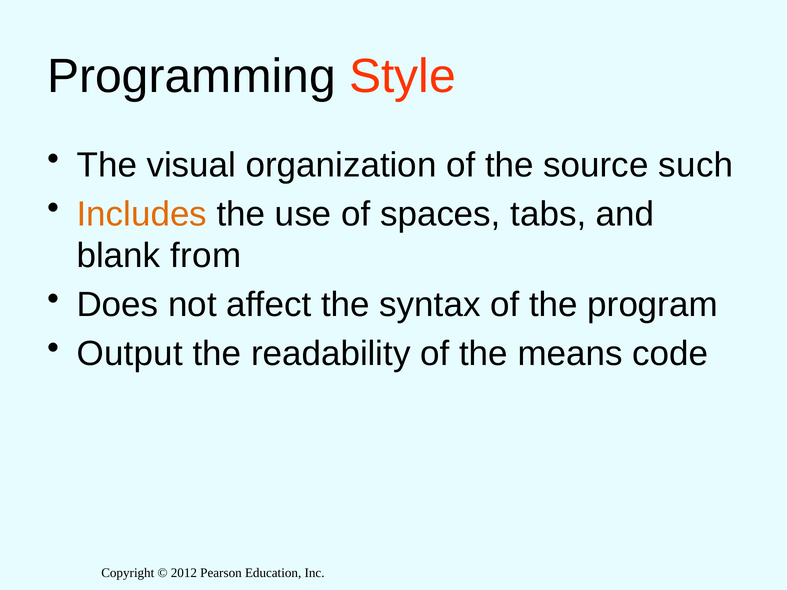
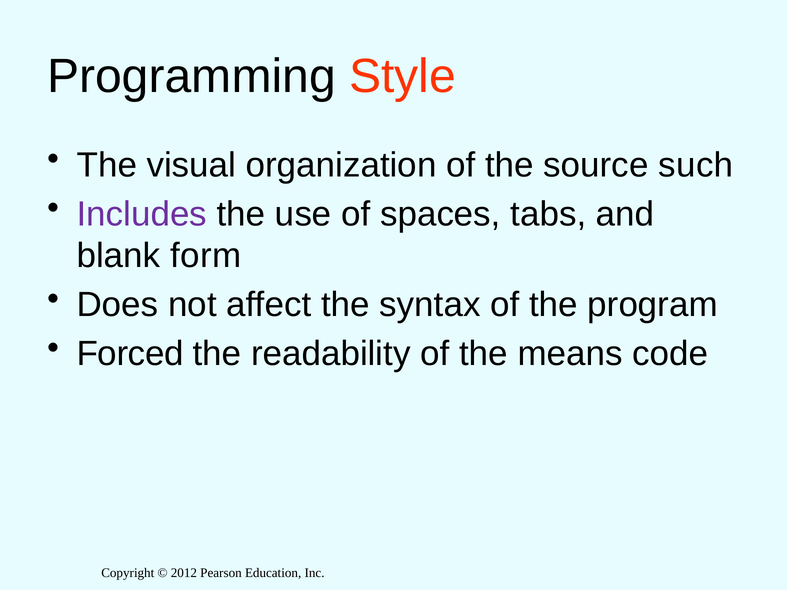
Includes colour: orange -> purple
from: from -> form
Output: Output -> Forced
